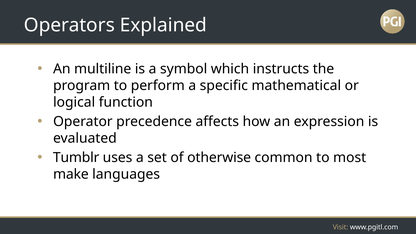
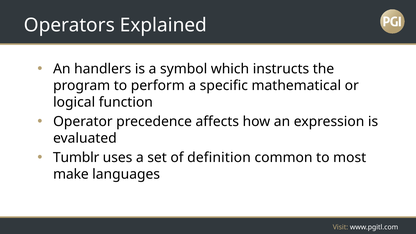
multiline: multiline -> handlers
otherwise: otherwise -> definition
